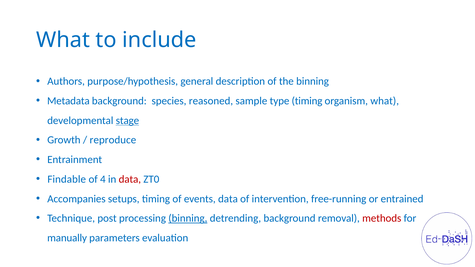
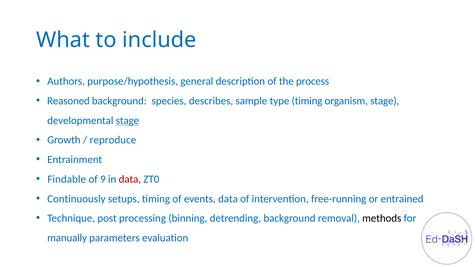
the binning: binning -> process
Metadata: Metadata -> Reasoned
reasoned: reasoned -> describes
organism what: what -> stage
4: 4 -> 9
Accompanies: Accompanies -> Continuously
binning at (188, 218) underline: present -> none
methods colour: red -> black
